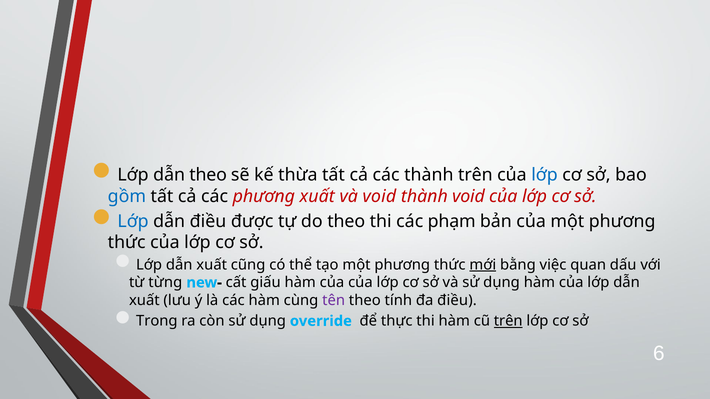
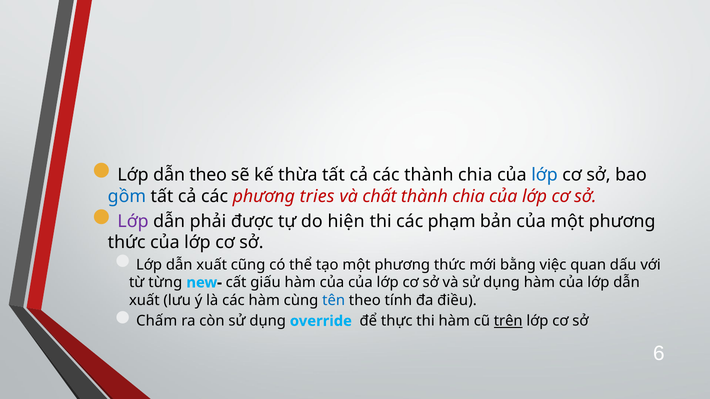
các thành trên: trên -> chia
phương xuất: xuất -> tries
và void: void -> chất
void at (468, 197): void -> chia
Lớp at (133, 221) colour: blue -> purple
dẫn điều: điều -> phải
do theo: theo -> hiện
mới underline: present -> none
tên colour: purple -> blue
Trong: Trong -> Chấm
